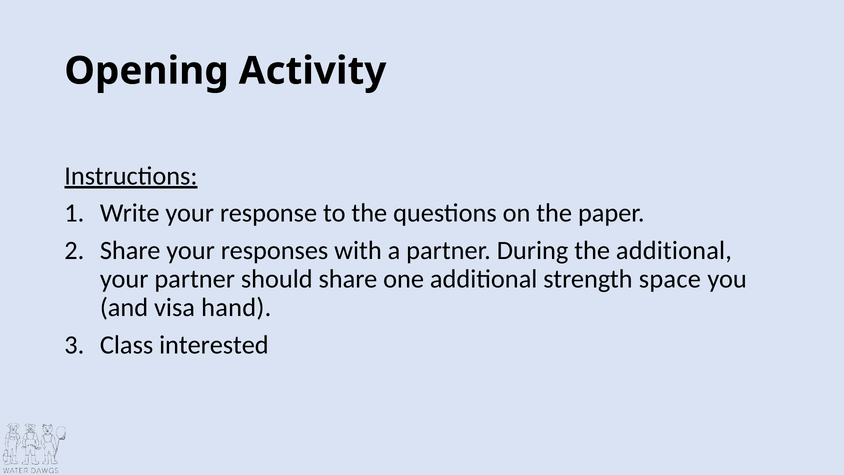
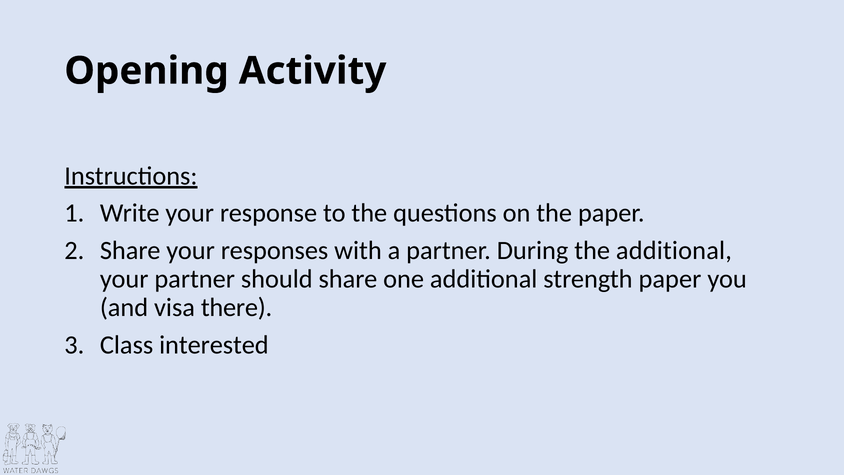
strength space: space -> paper
hand: hand -> there
